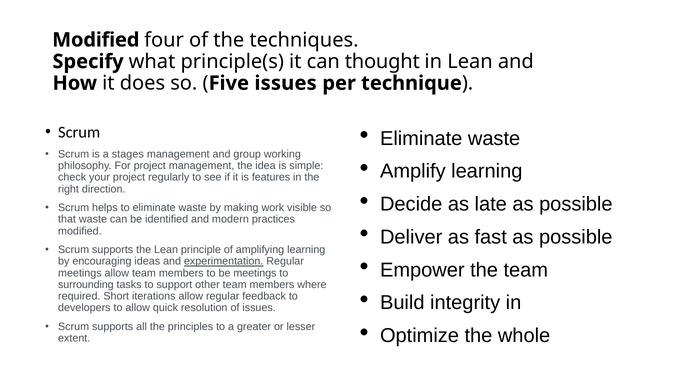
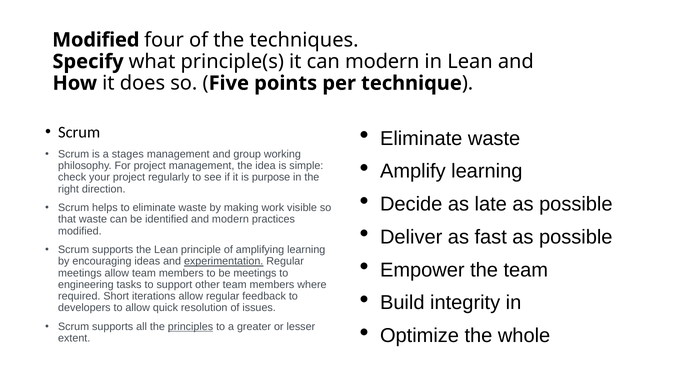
can thought: thought -> modern
Five issues: issues -> points
features: features -> purpose
surrounding: surrounding -> engineering
principles underline: none -> present
